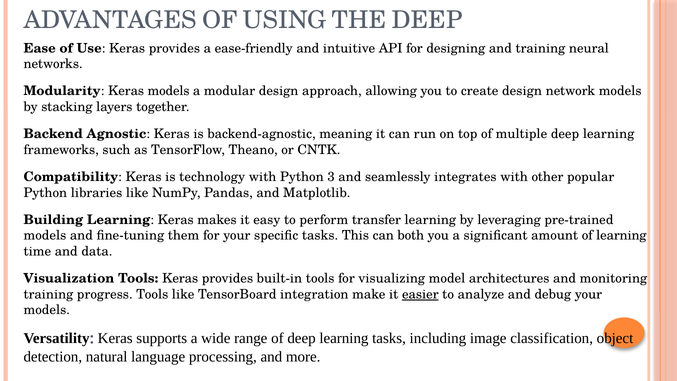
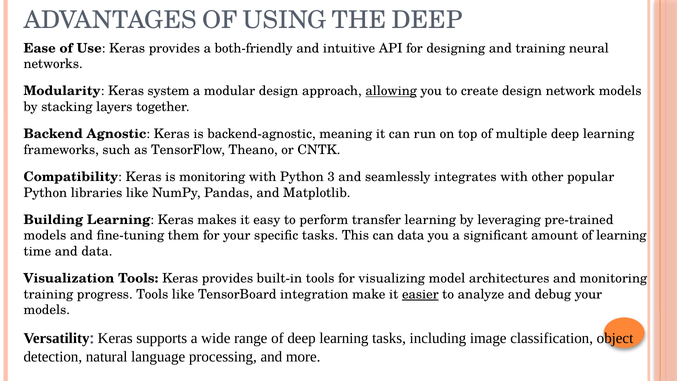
ease-friendly: ease-friendly -> both-friendly
Keras models: models -> system
allowing underline: none -> present
is technology: technology -> monitoring
can both: both -> data
